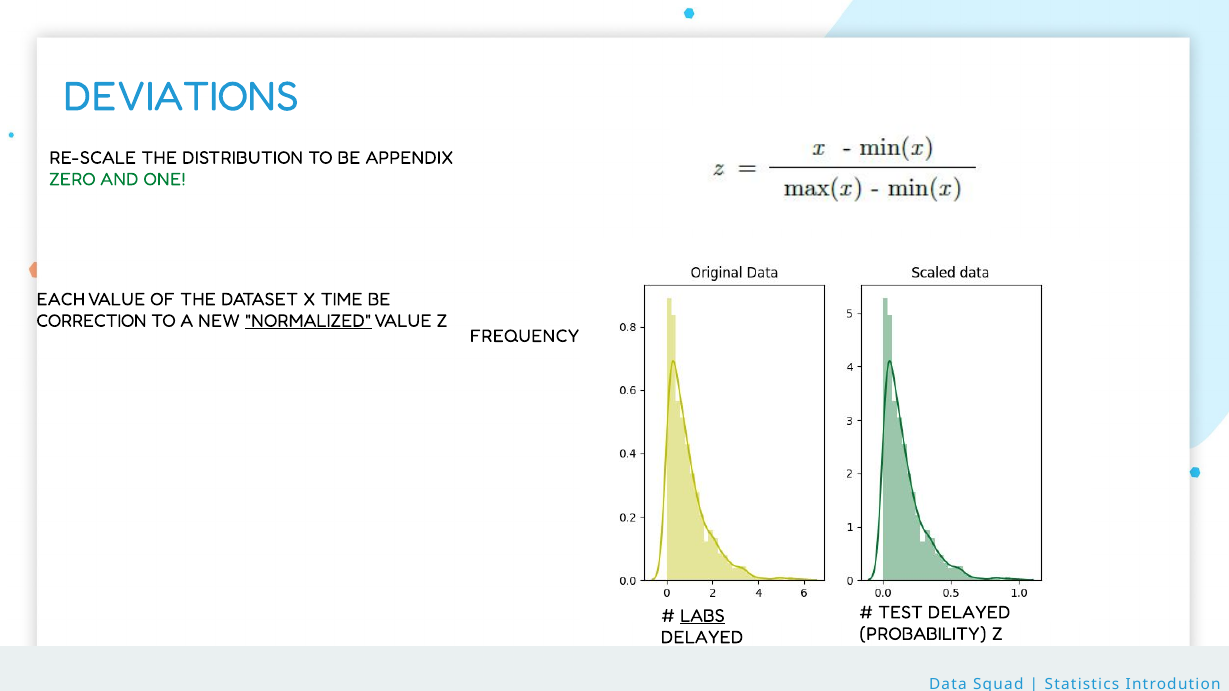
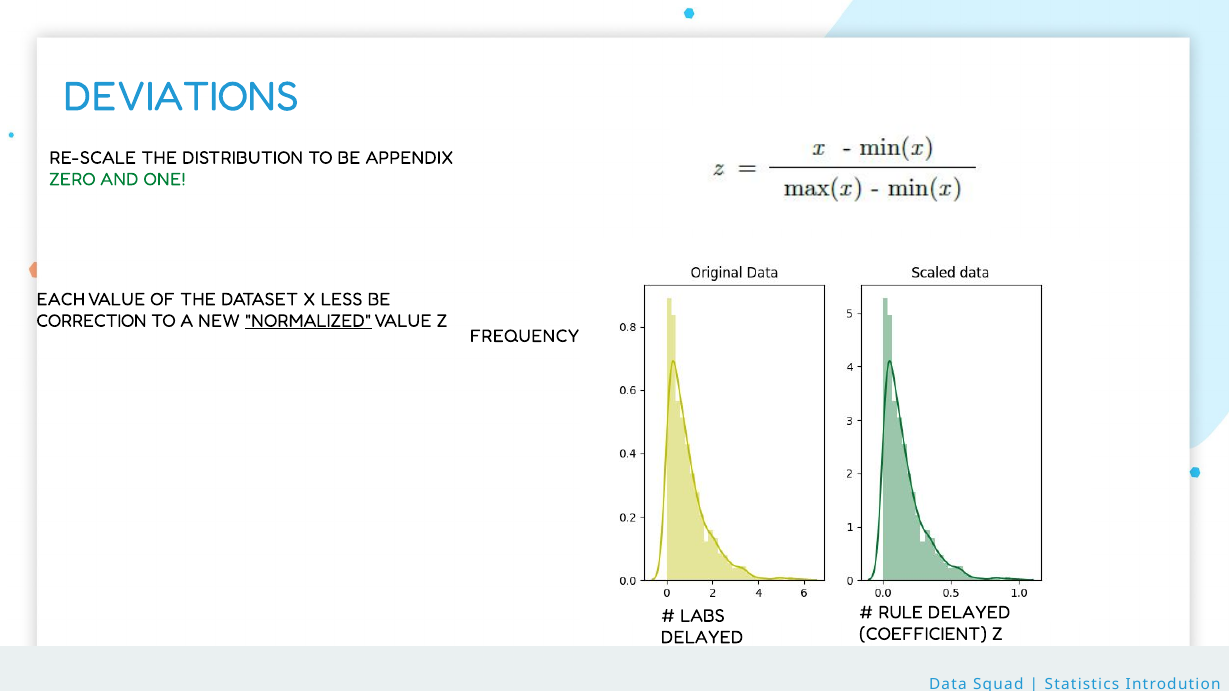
TIME: TIME -> LESS
TEST: TEST -> RULE
LABS underline: present -> none
PROBABILITY: PROBABILITY -> COEFFICIENT
